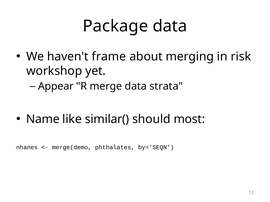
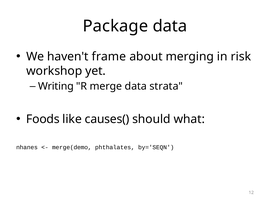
Appear: Appear -> Writing
Name: Name -> Foods
similar(: similar( -> causes(
most: most -> what
